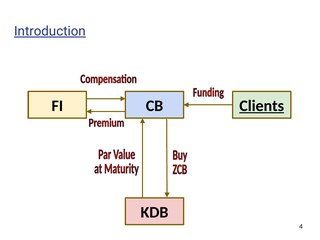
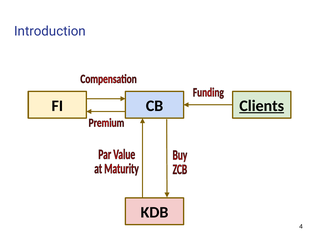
Introduction underline: present -> none
